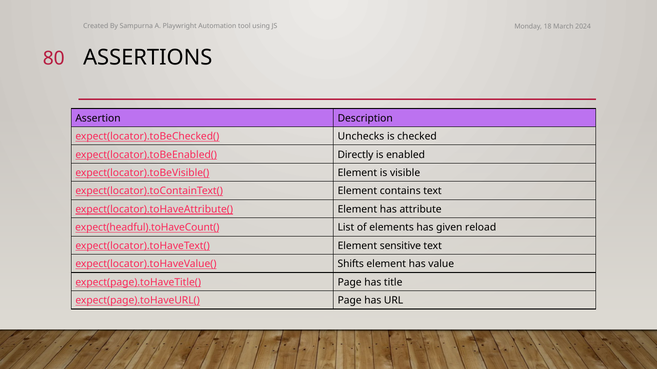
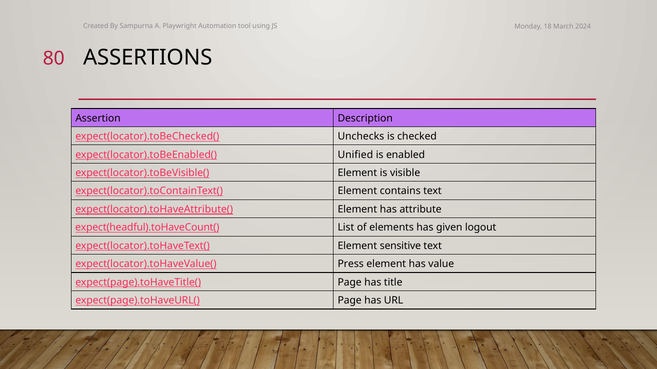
Directly: Directly -> Unified
reload: reload -> logout
Shifts: Shifts -> Press
